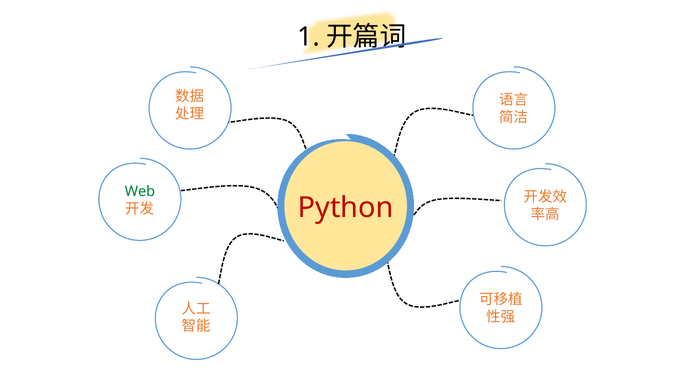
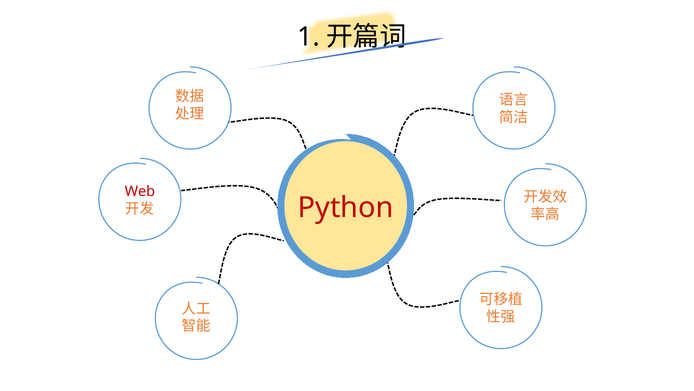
Web colour: green -> red
